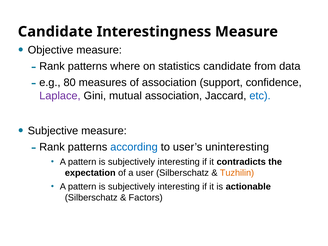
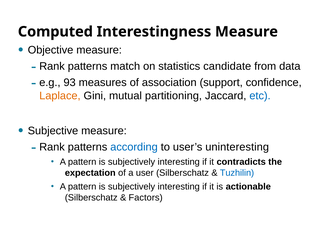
Candidate at (55, 32): Candidate -> Computed
where: where -> match
80: 80 -> 93
Laplace colour: purple -> orange
mutual association: association -> partitioning
Tuzhilin colour: orange -> blue
